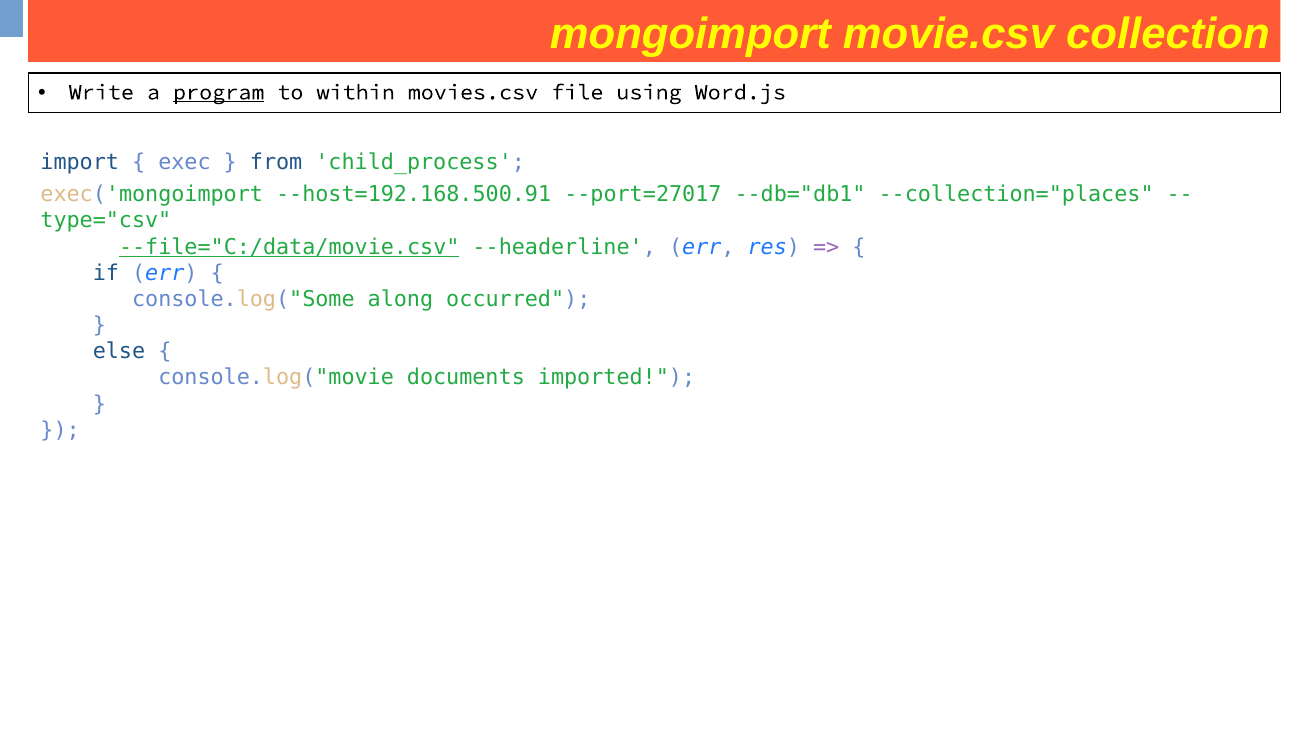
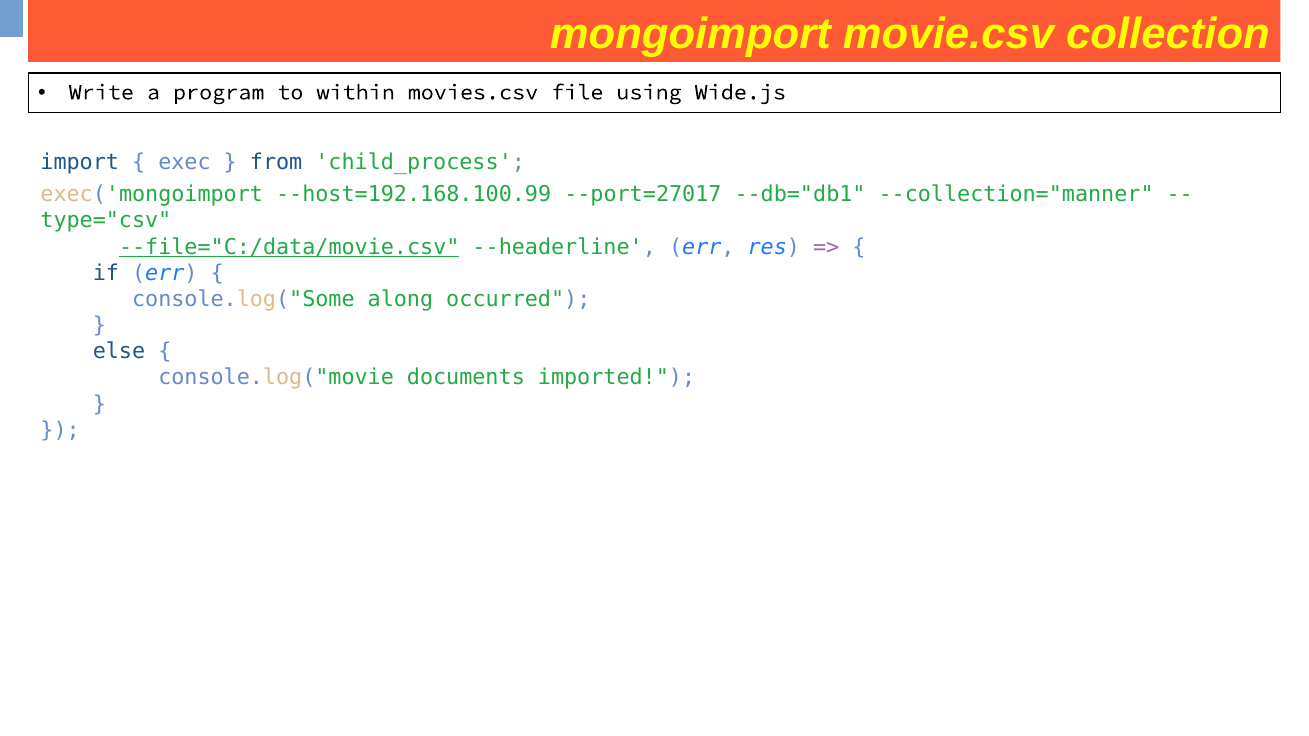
program underline: present -> none
Word.js: Word.js -> Wide.js
--host=192.168.500.91: --host=192.168.500.91 -> --host=192.168.100.99
--collection="places: --collection="places -> --collection="manner
